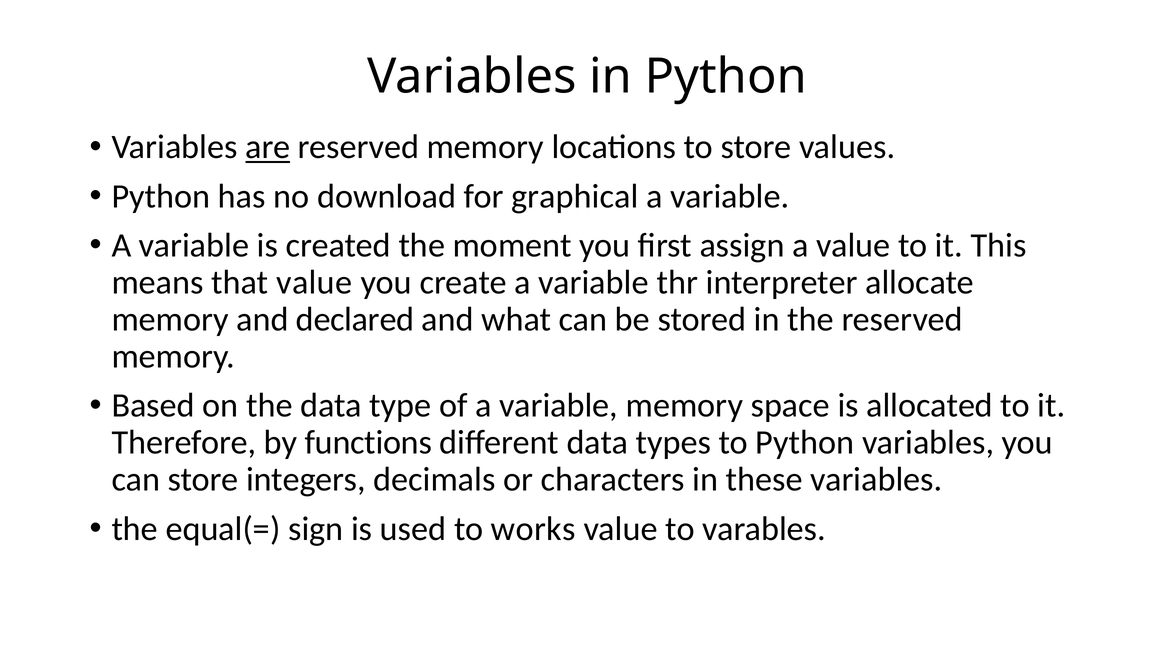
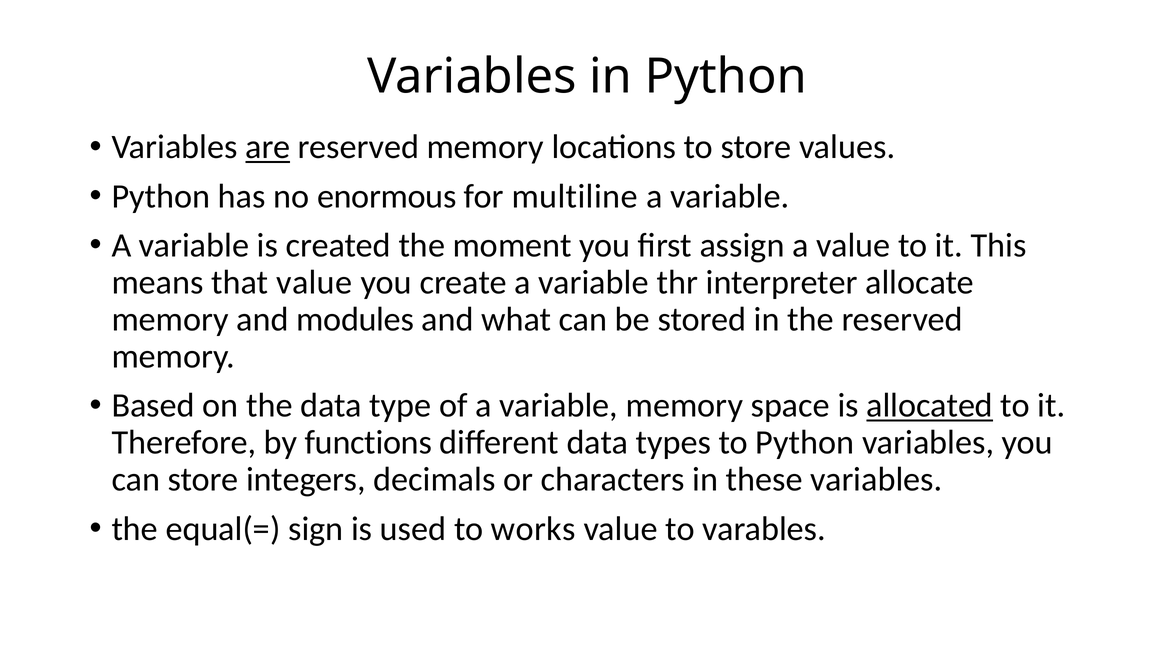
download: download -> enormous
graphical: graphical -> multiline
declared: declared -> modules
allocated underline: none -> present
